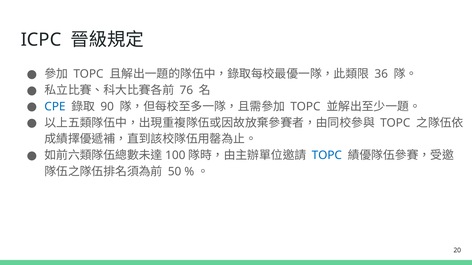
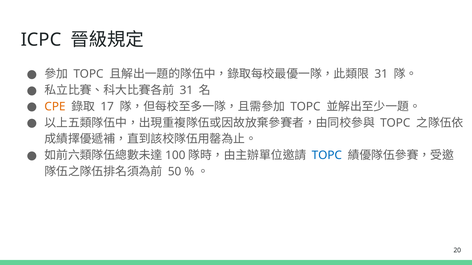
36 at (381, 74): 36 -> 31
76 at (186, 91): 76 -> 31
CPE colour: blue -> orange
90: 90 -> 17
